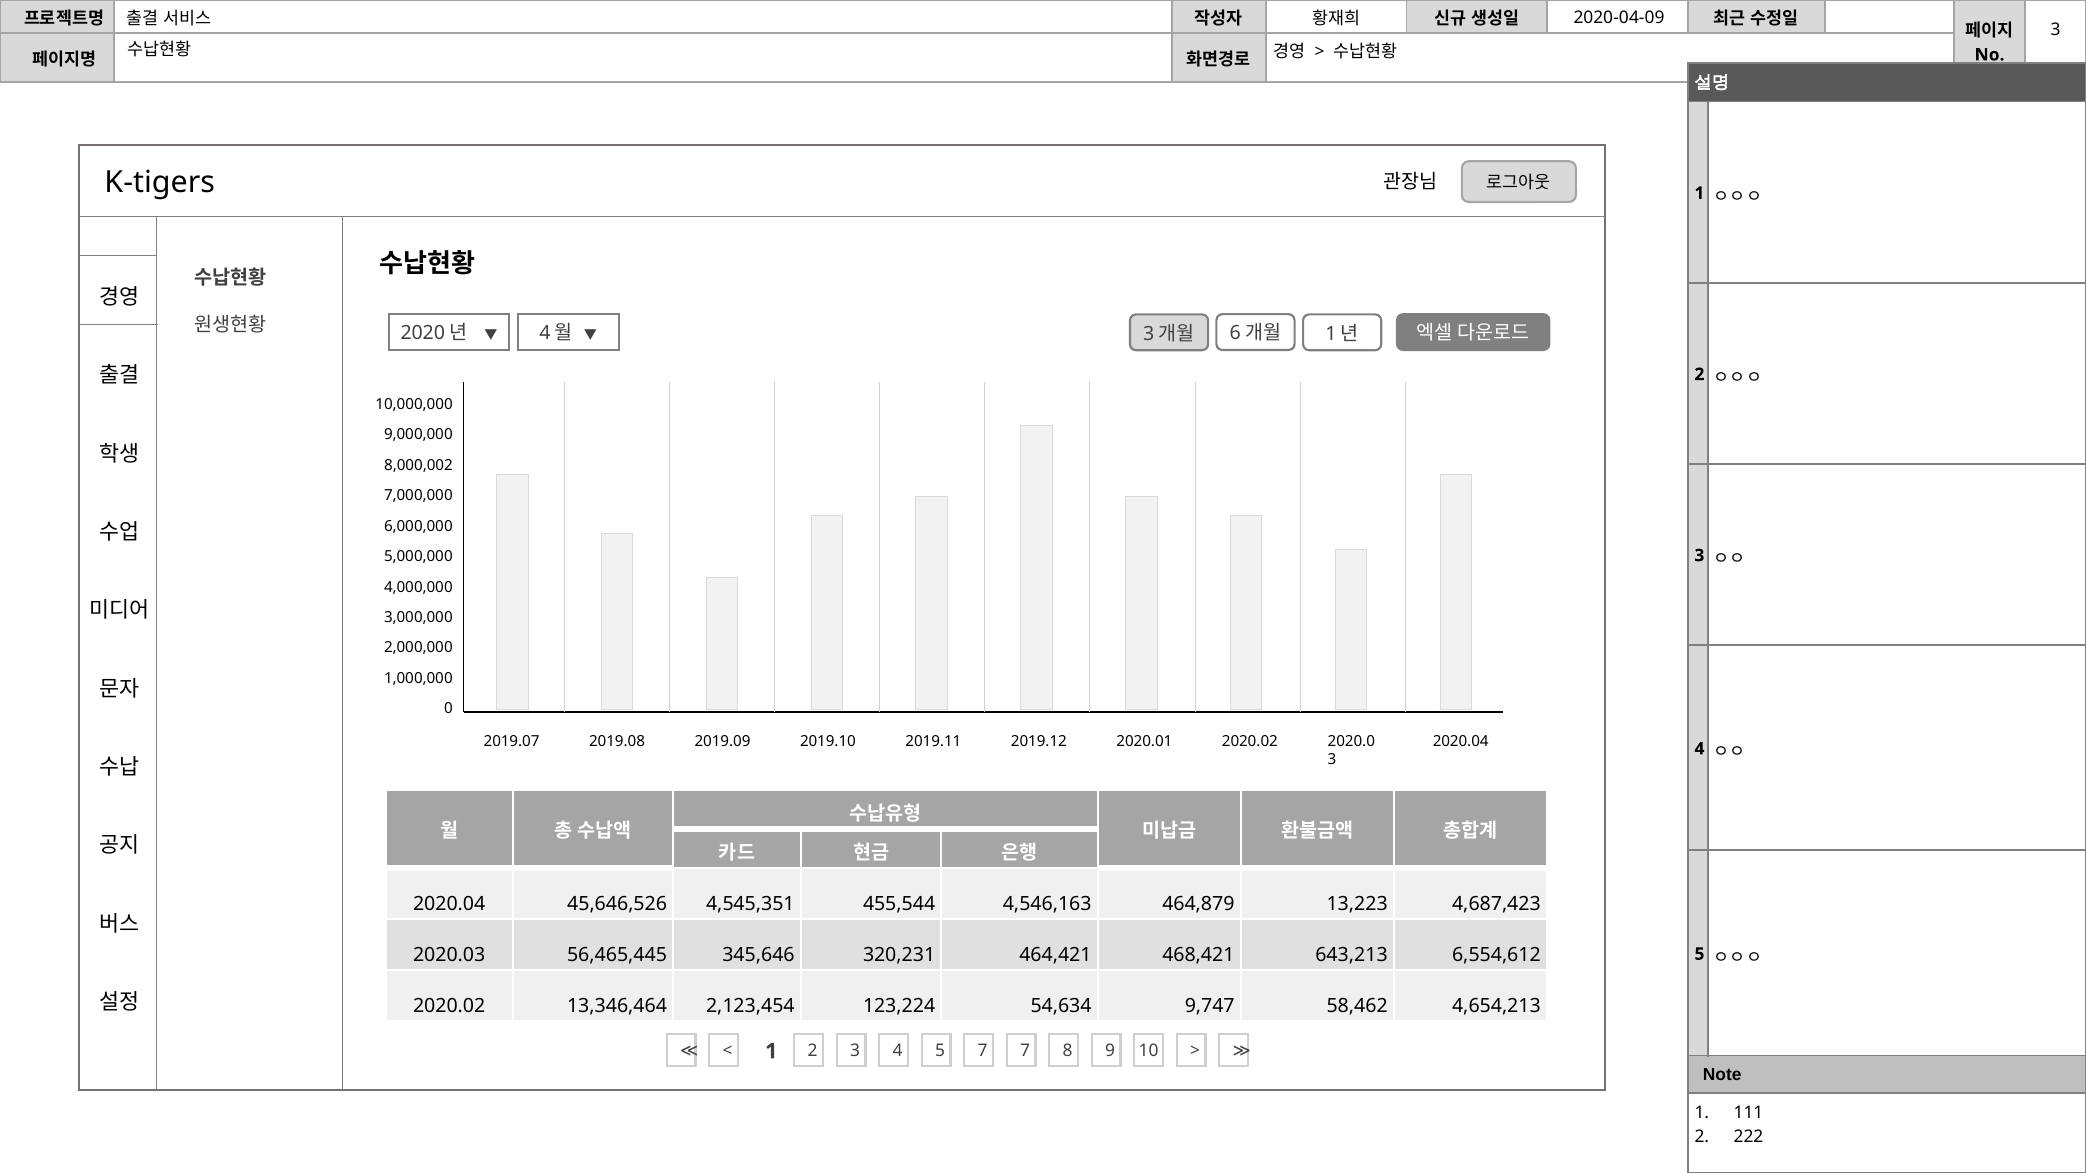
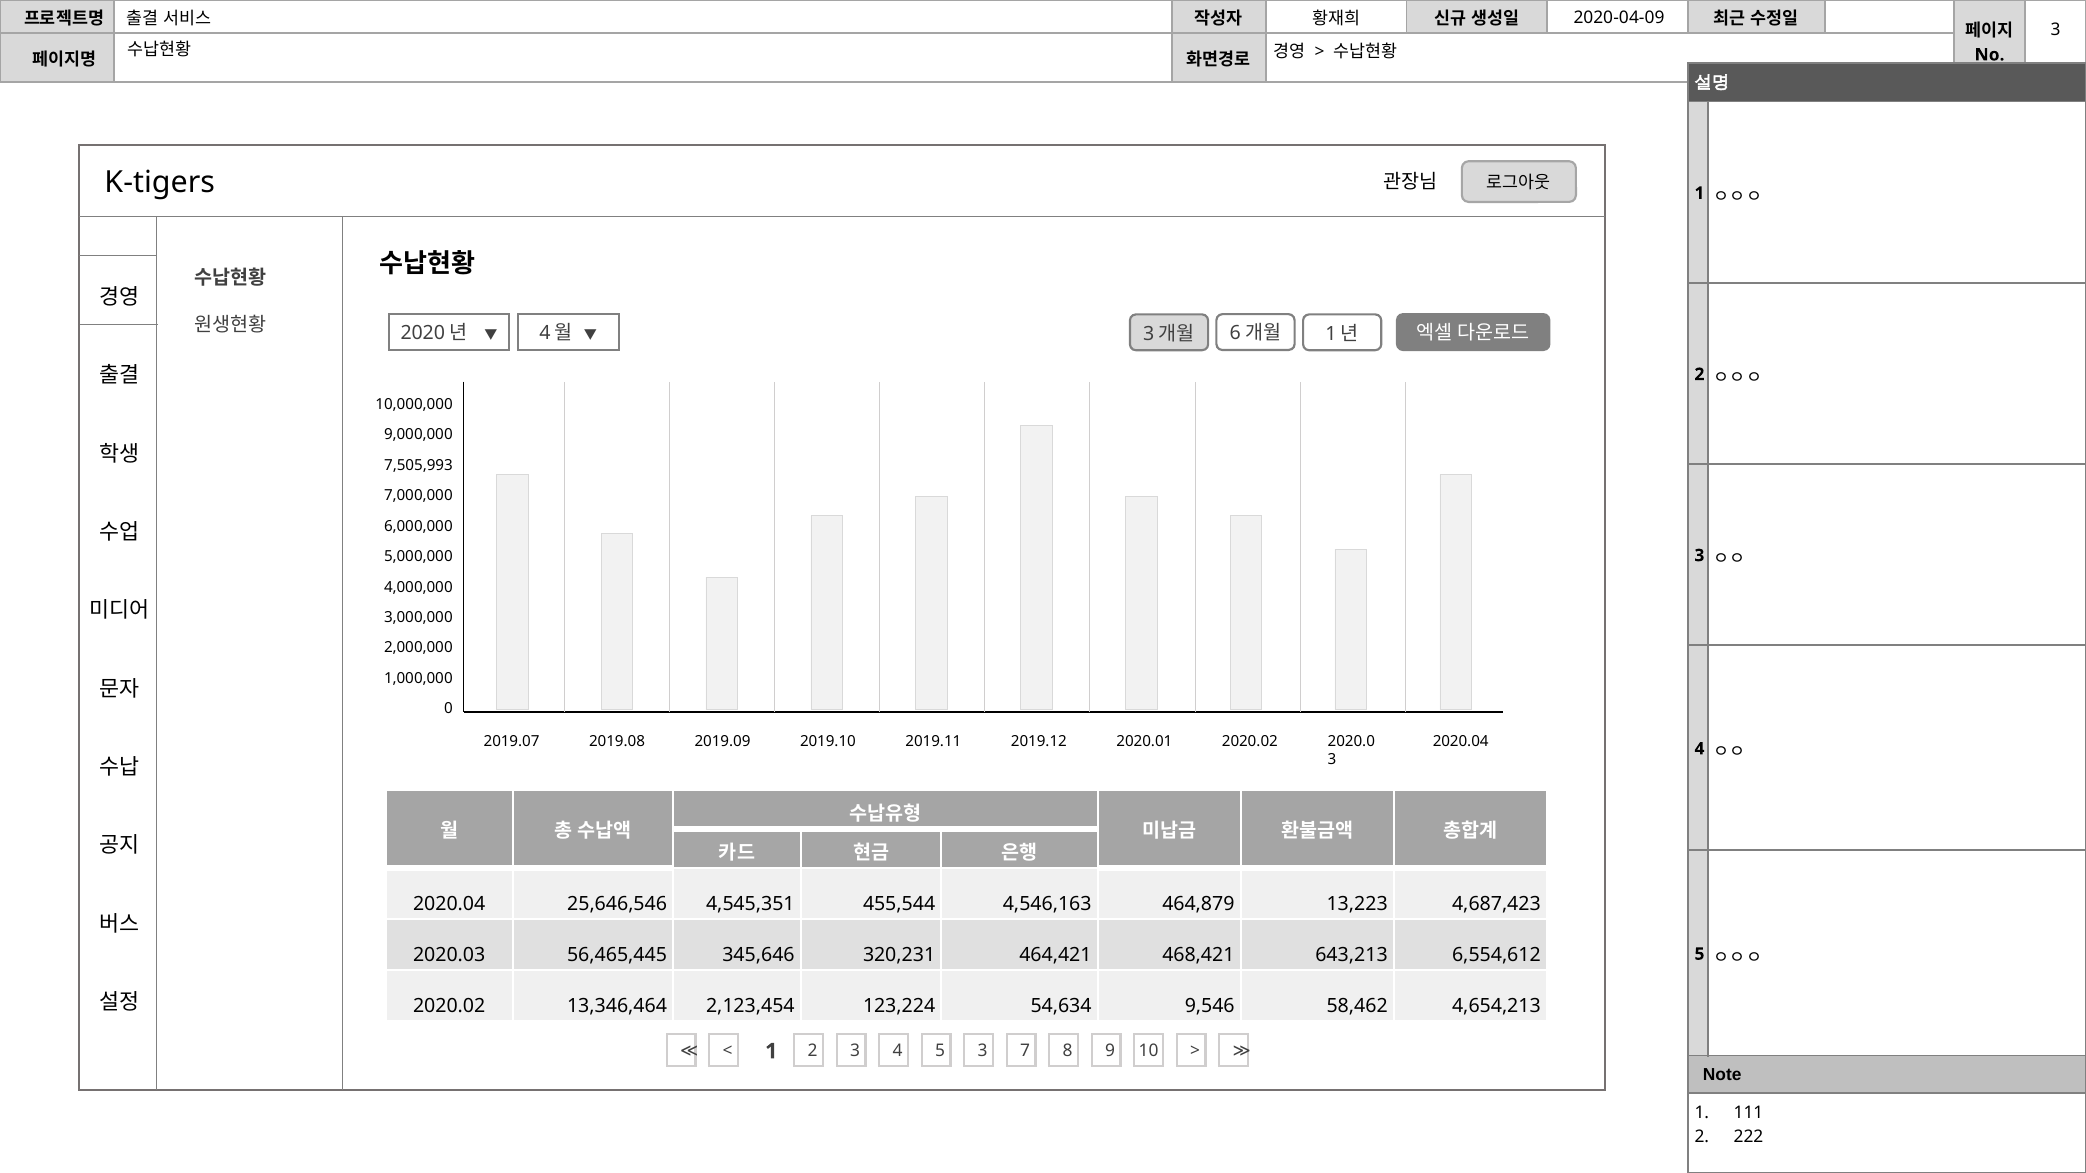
8,000,002: 8,000,002 -> 7,505,993
45,646,526: 45,646,526 -> 25,646,546
9,747: 9,747 -> 9,546
5 7: 7 -> 3
